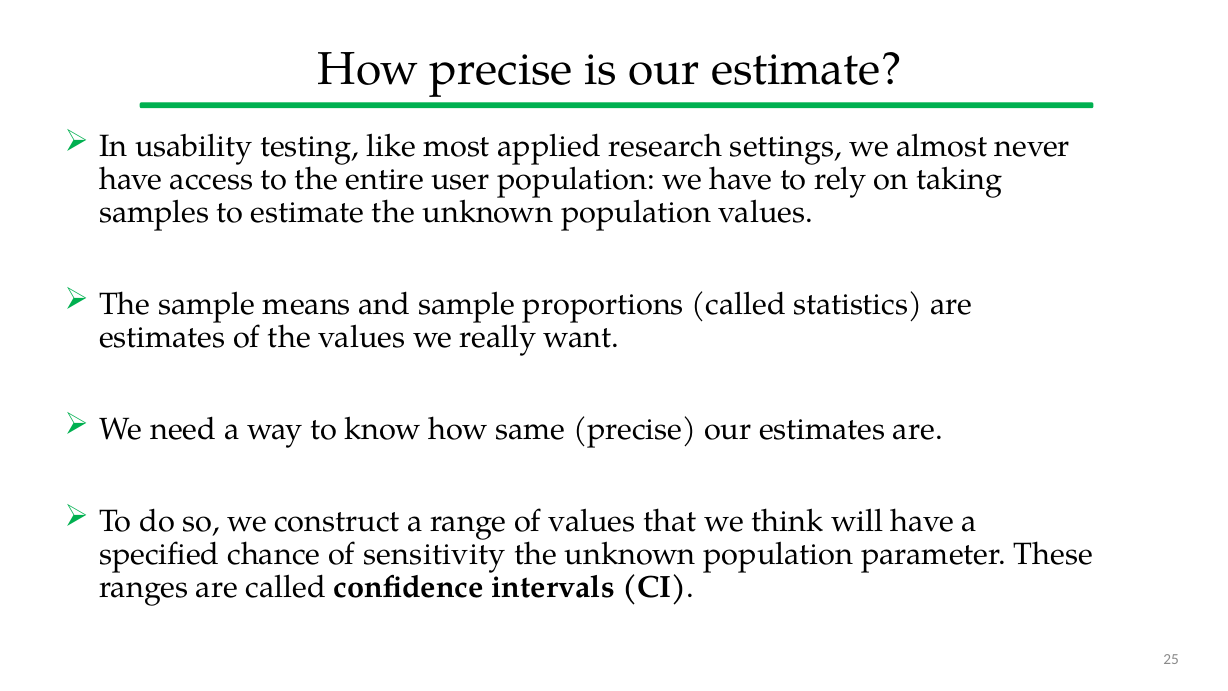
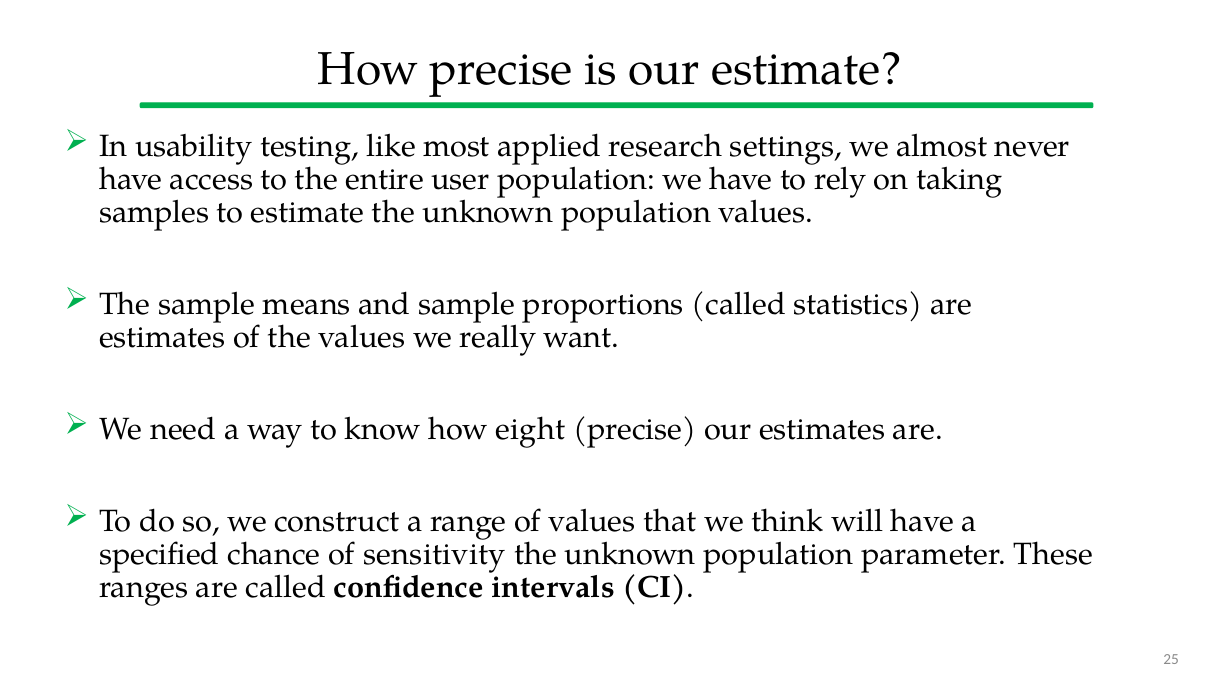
same: same -> eight
